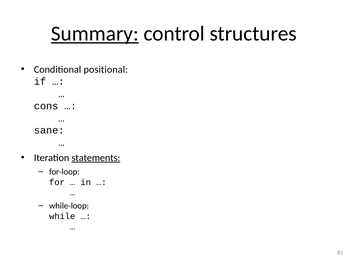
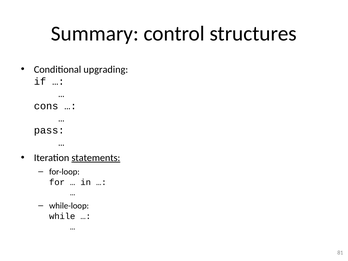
Summary underline: present -> none
positional: positional -> upgrading
sane: sane -> pass
